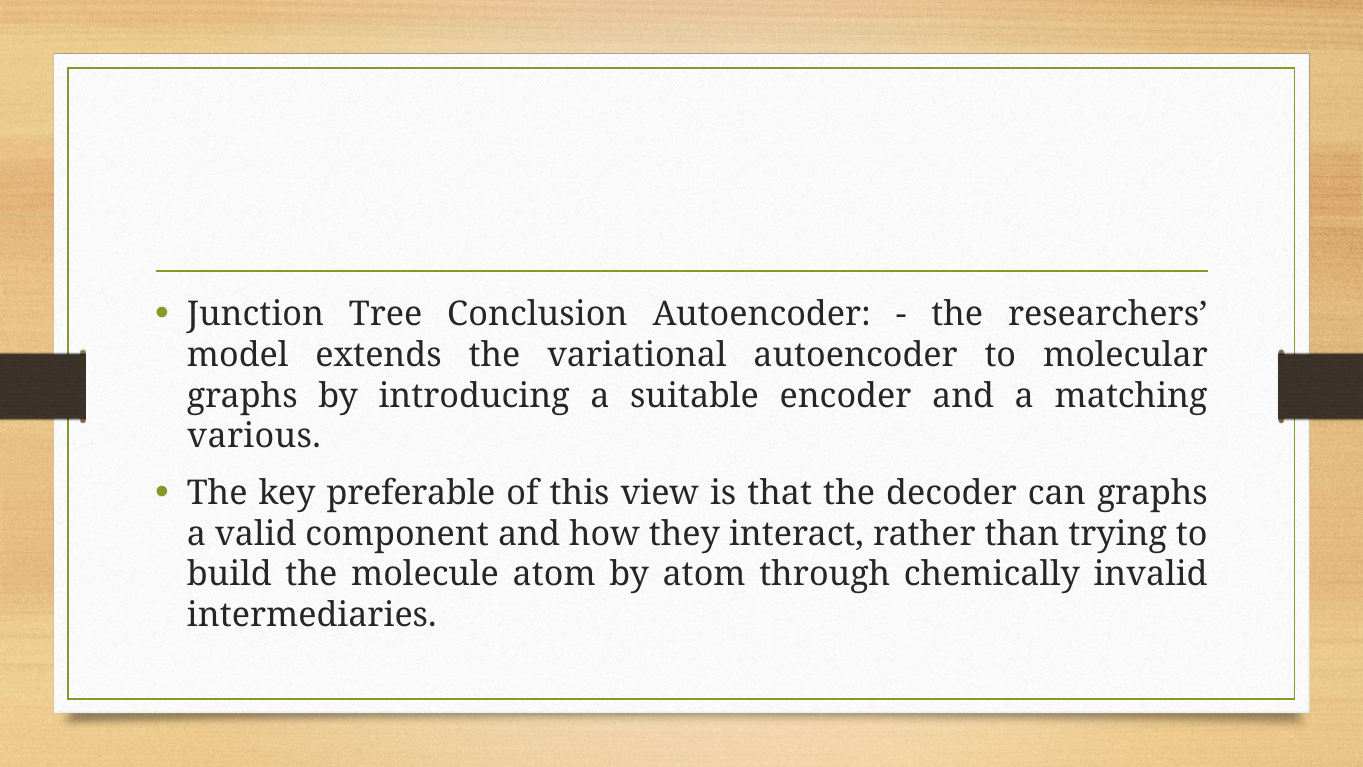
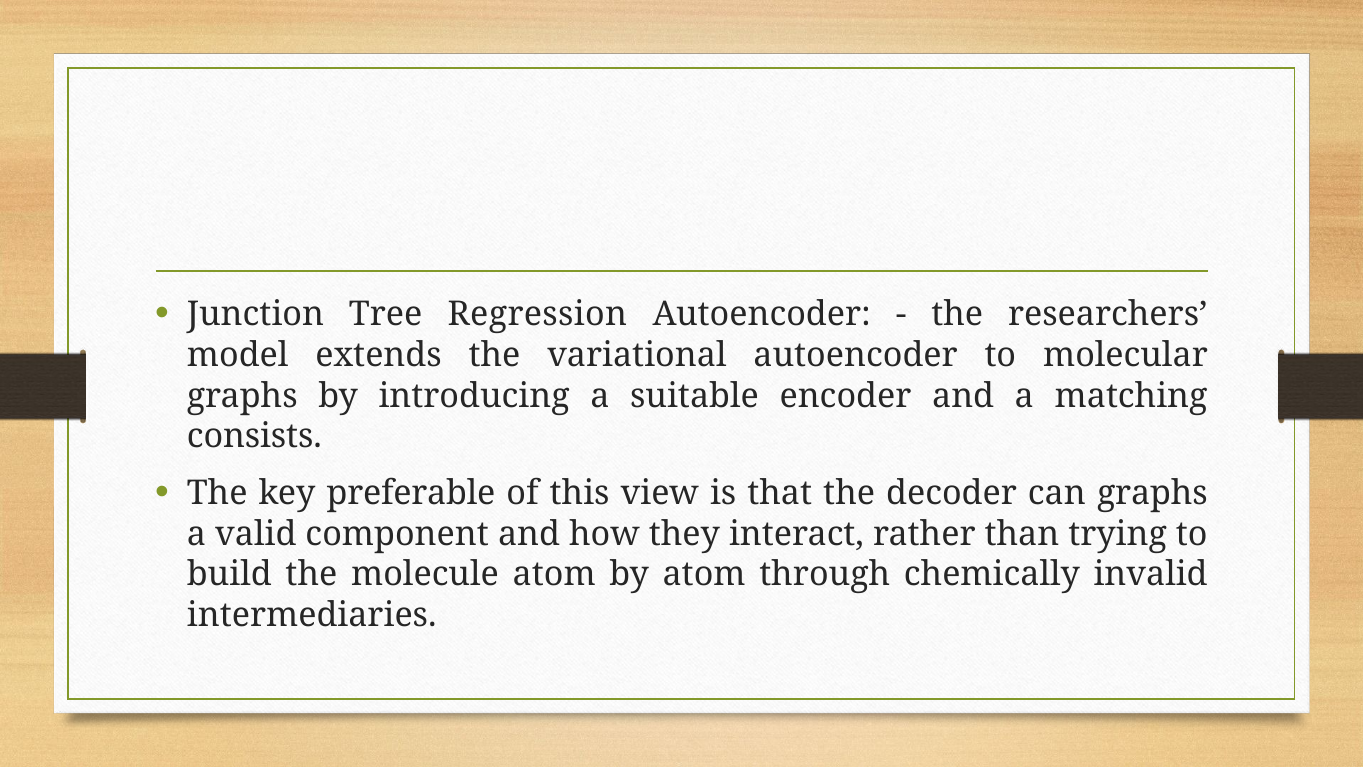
Conclusion: Conclusion -> Regression
various: various -> consists
